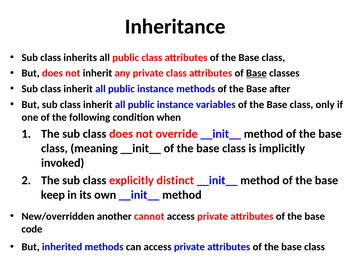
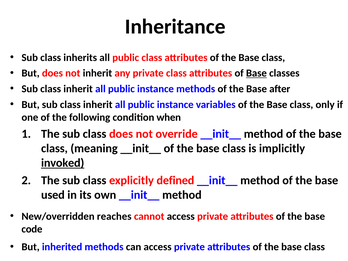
invoked underline: none -> present
distinct: distinct -> defined
keep: keep -> used
another: another -> reaches
